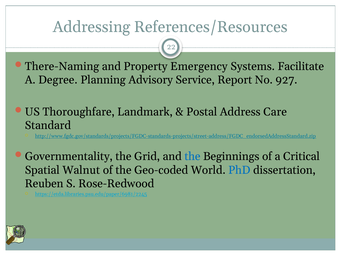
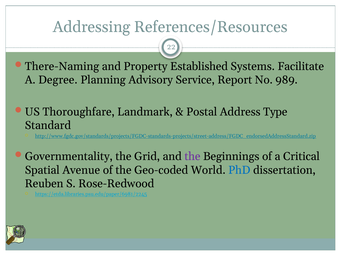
Emergency: Emergency -> Established
927: 927 -> 989
Care: Care -> Type
the at (192, 156) colour: blue -> purple
Walnut: Walnut -> Avenue
